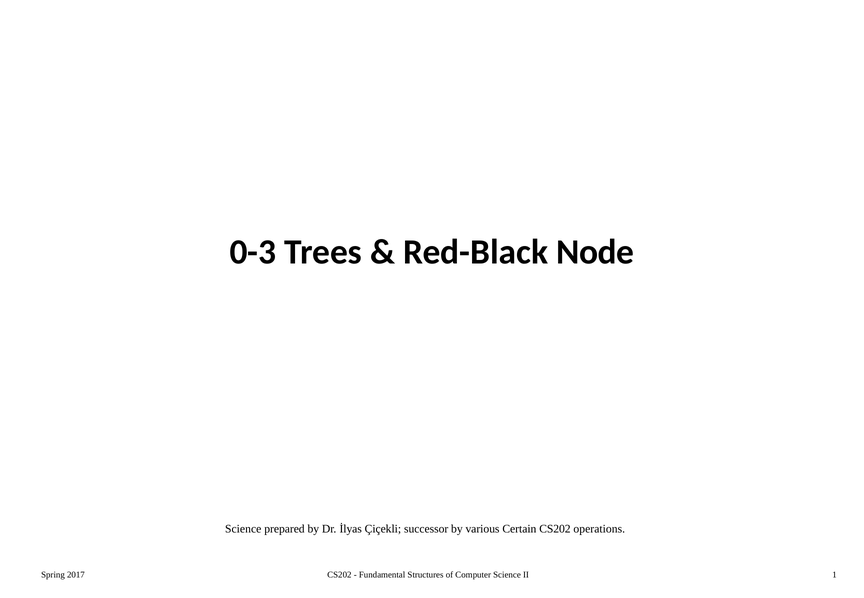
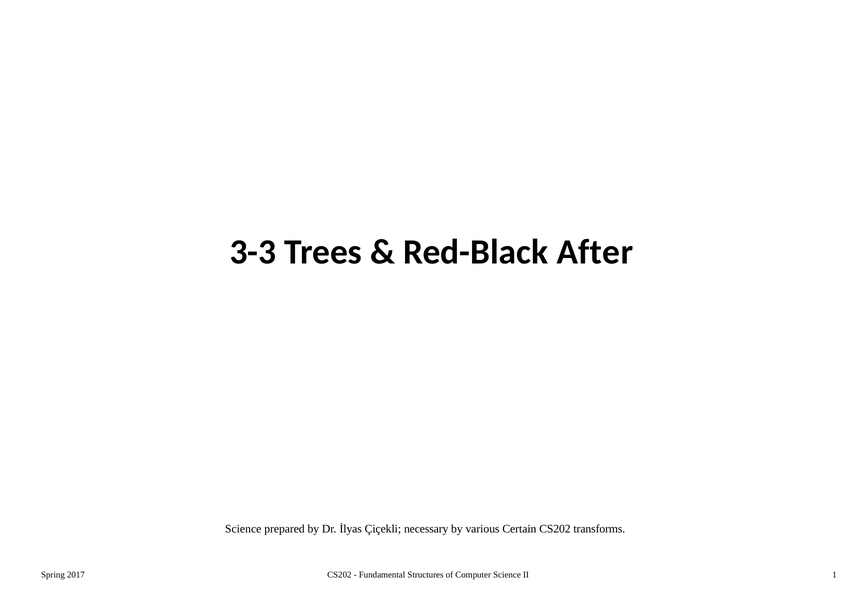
0-3: 0-3 -> 3-3
Node: Node -> After
successor: successor -> necessary
operations: operations -> transforms
